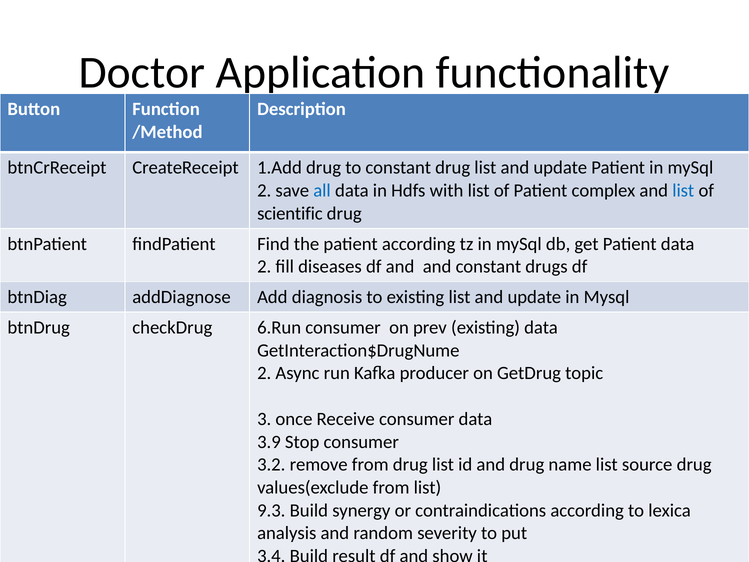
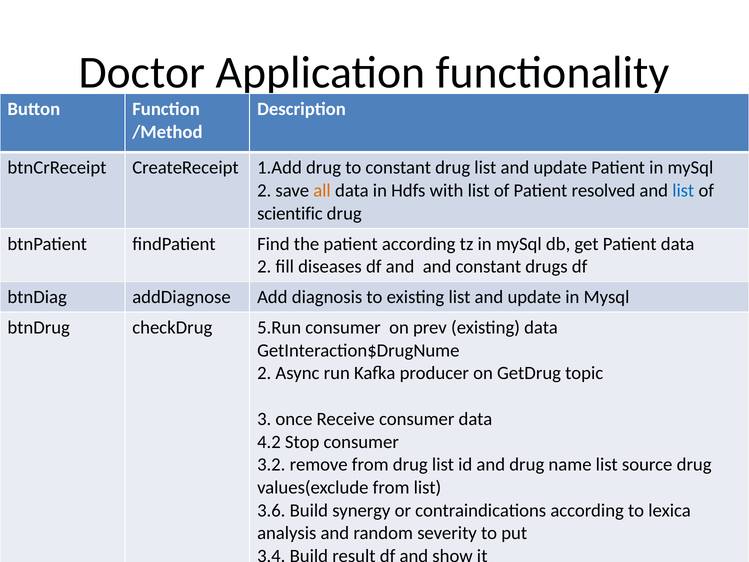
all colour: blue -> orange
complex: complex -> resolved
6.Run: 6.Run -> 5.Run
3.9: 3.9 -> 4.2
9.3: 9.3 -> 3.6
